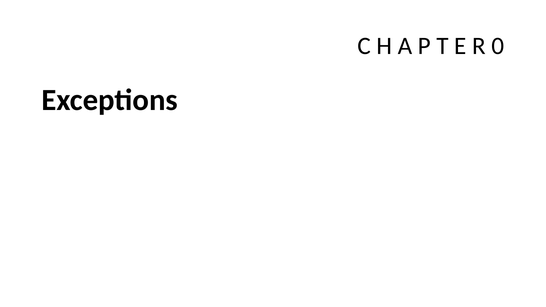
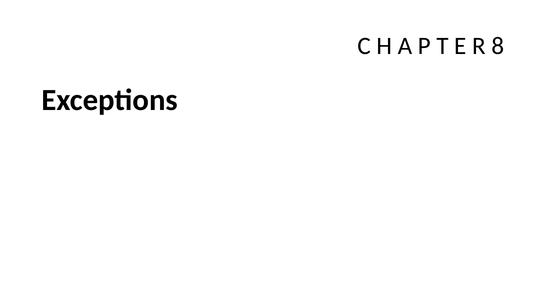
0: 0 -> 8
